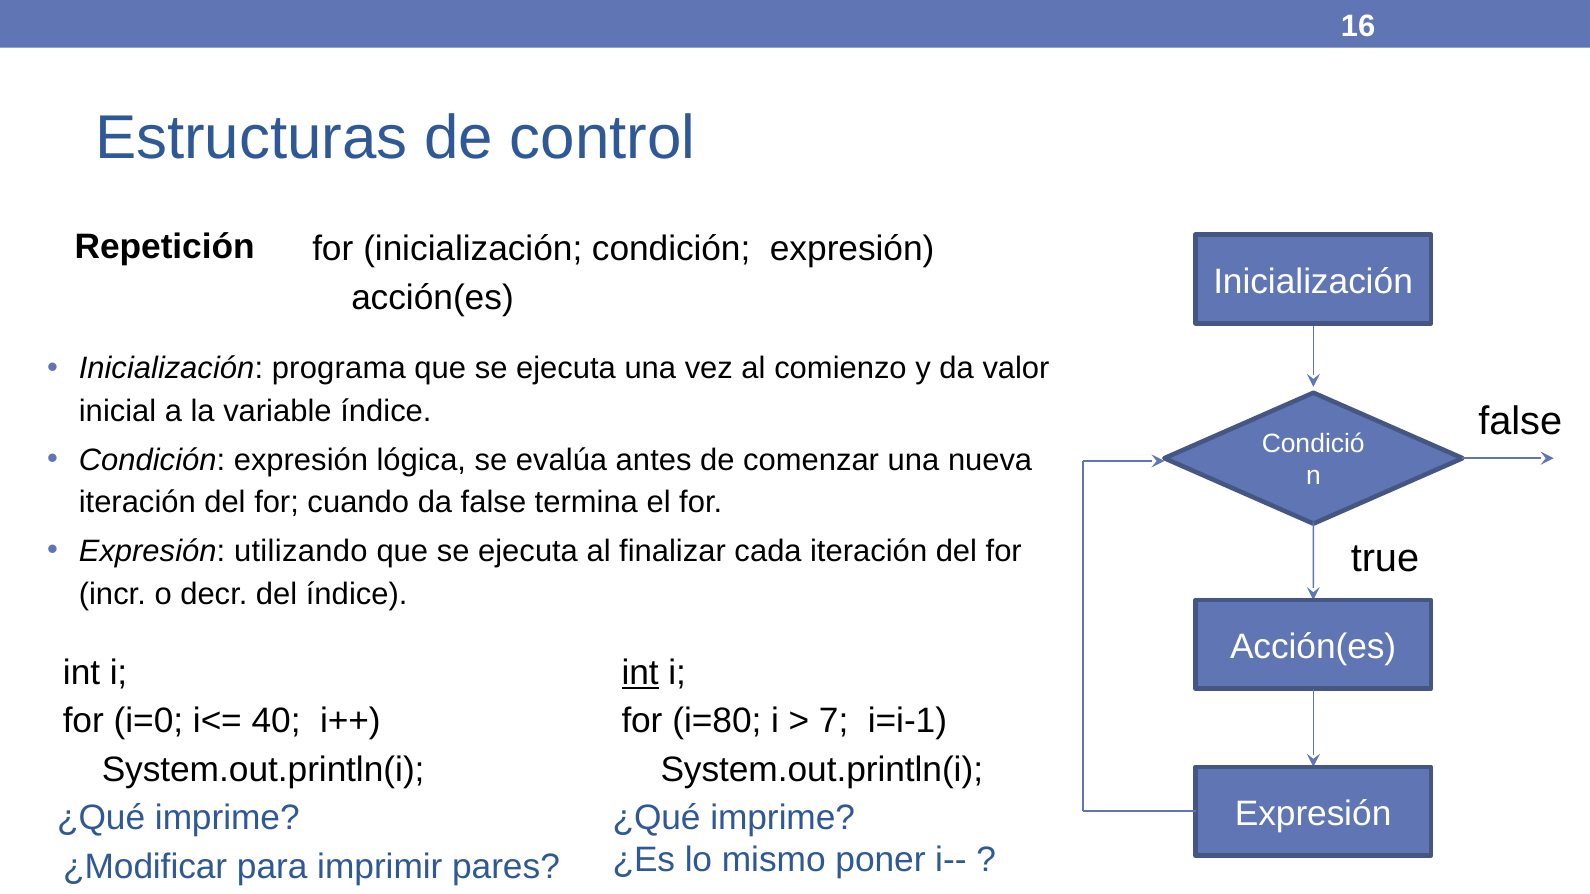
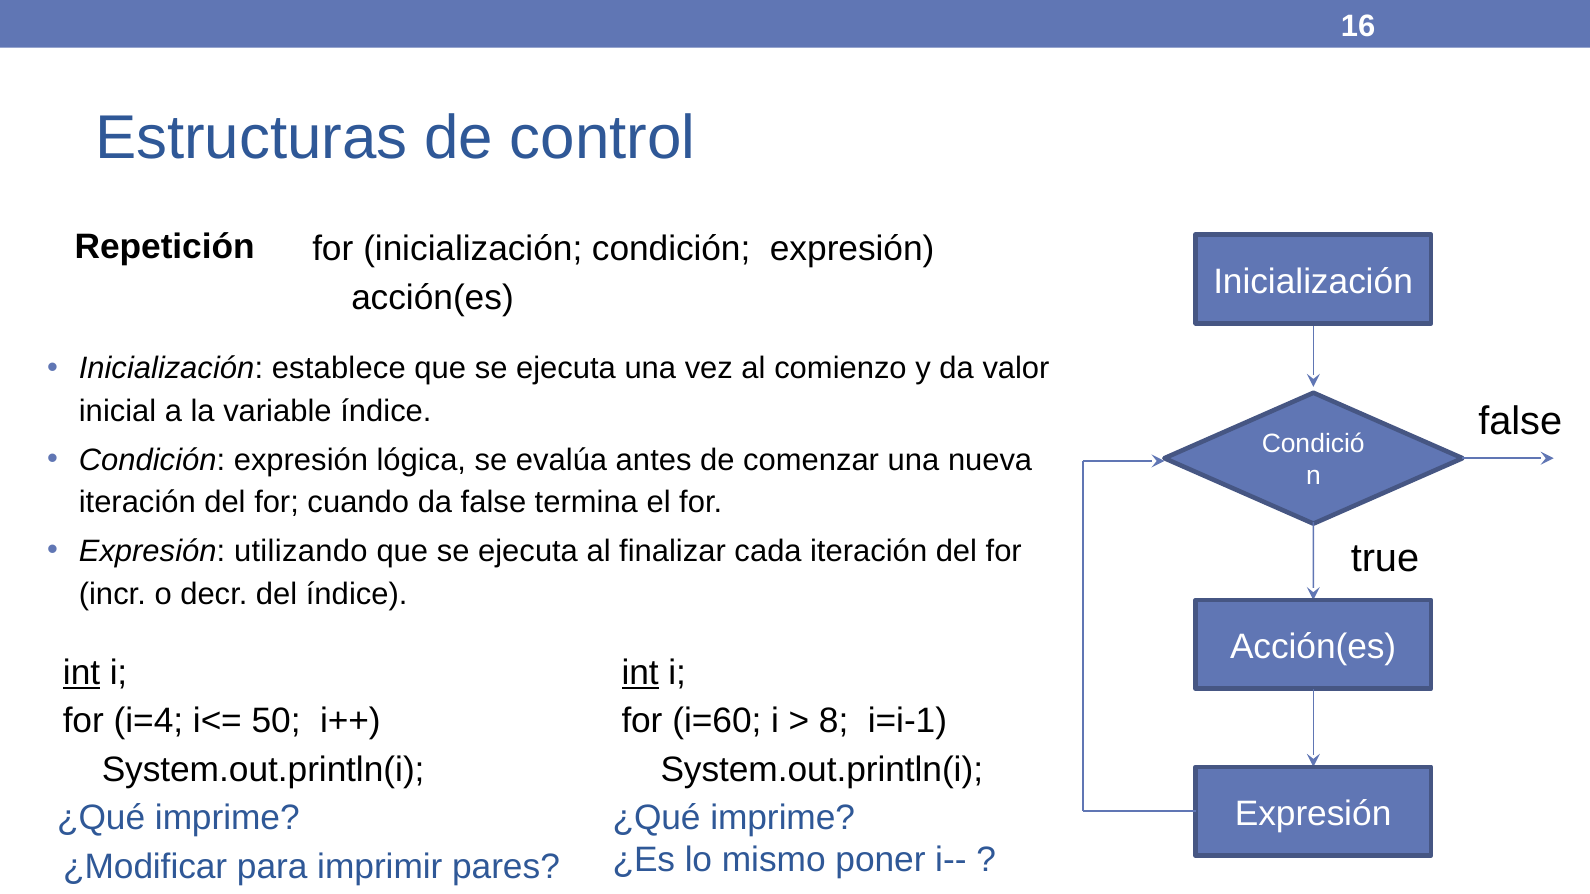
programa: programa -> establece
int at (82, 673) underline: none -> present
i=0: i=0 -> i=4
40: 40 -> 50
i=80: i=80 -> i=60
7: 7 -> 8
